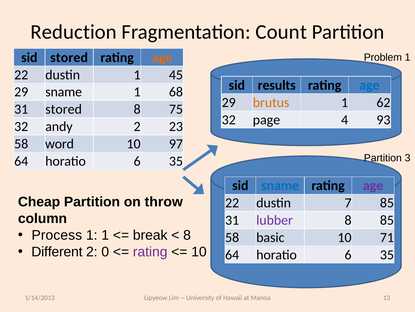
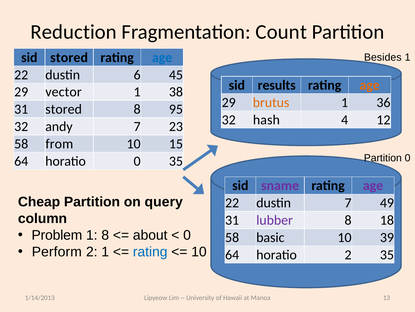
age at (162, 57) colour: orange -> blue
Problem: Problem -> Besides
dustin 1: 1 -> 6
age at (370, 85) colour: blue -> orange
29 sname: sname -> vector
68: 68 -> 38
62: 62 -> 36
75: 75 -> 95
page: page -> hash
93: 93 -> 12
andy 2: 2 -> 7
word: word -> from
97: 97 -> 15
Partition 3: 3 -> 0
6 at (137, 161): 6 -> 0
sname at (280, 185) colour: blue -> purple
throw: throw -> query
7 85: 85 -> 49
8 85: 85 -> 18
Process: Process -> Problem
1 1: 1 -> 8
break: break -> about
8 at (187, 235): 8 -> 0
71: 71 -> 39
Different: Different -> Perform
2 0: 0 -> 1
rating at (150, 251) colour: purple -> blue
6 at (348, 254): 6 -> 2
